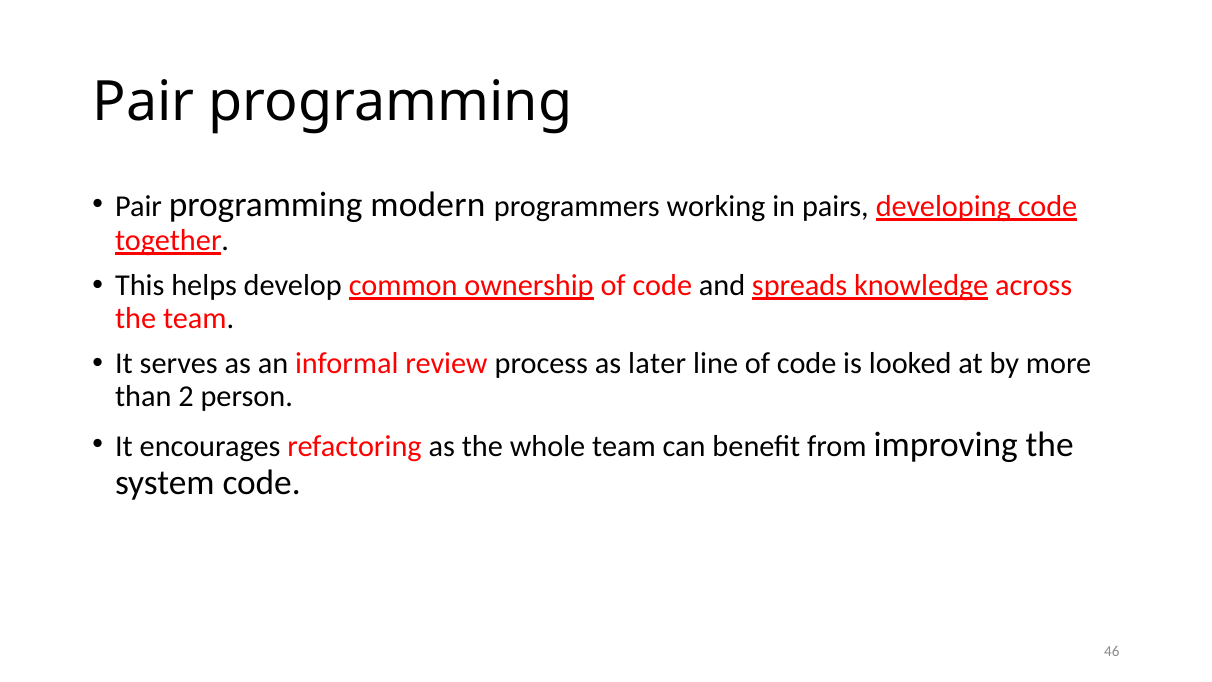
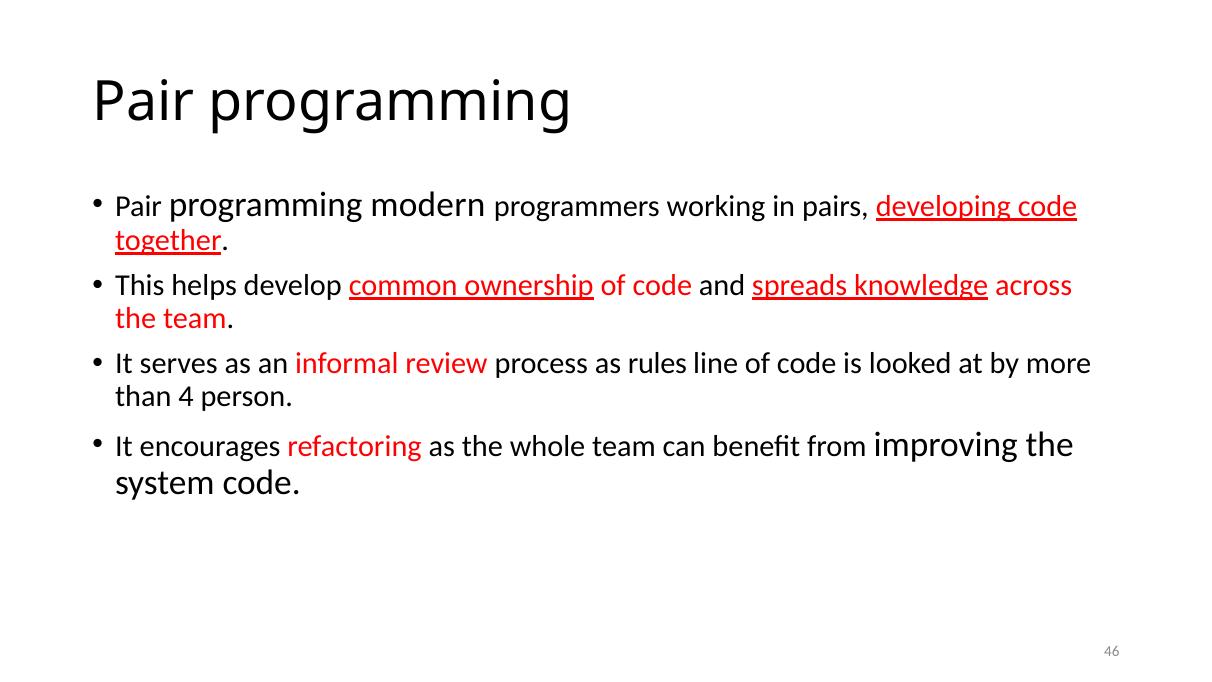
later: later -> rules
2: 2 -> 4
